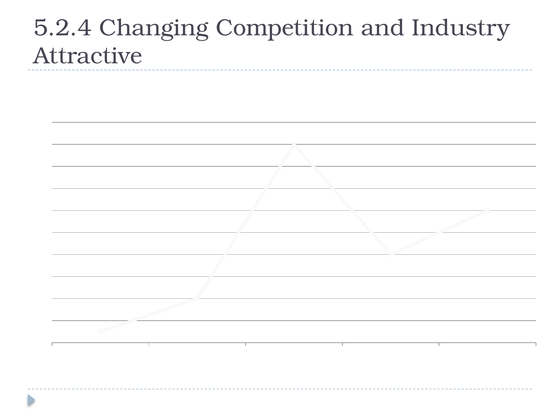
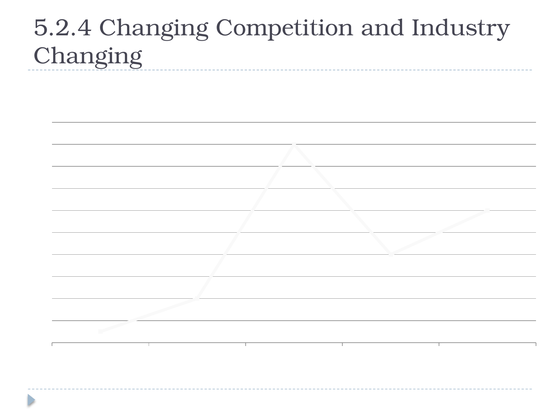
Attractive at (88, 56): Attractive -> Changing
